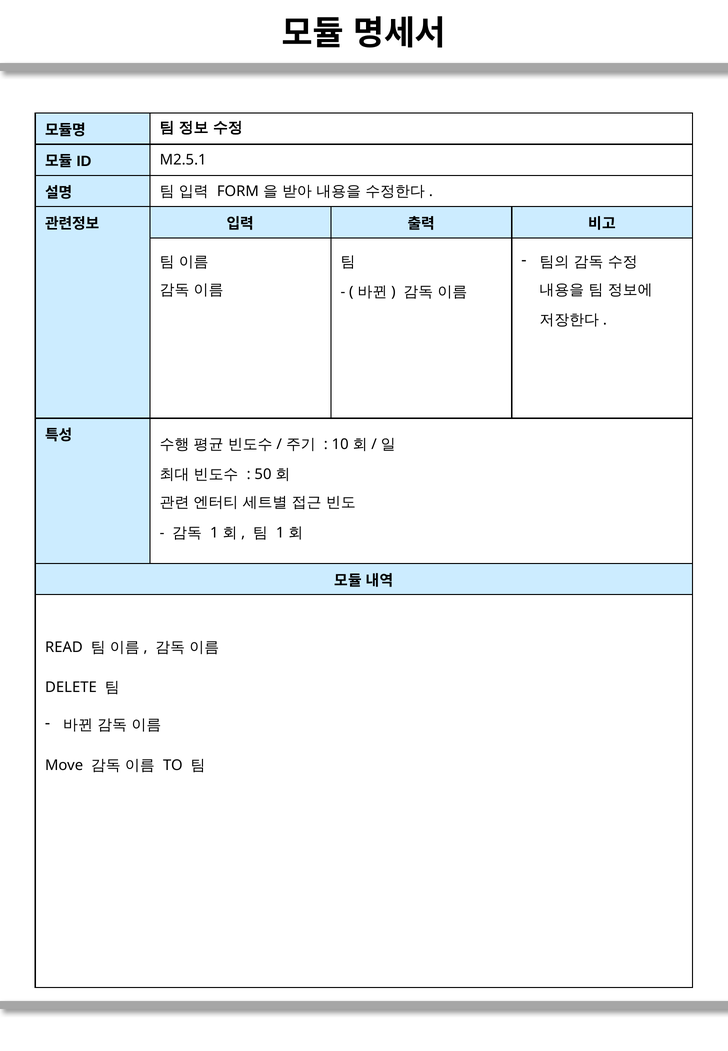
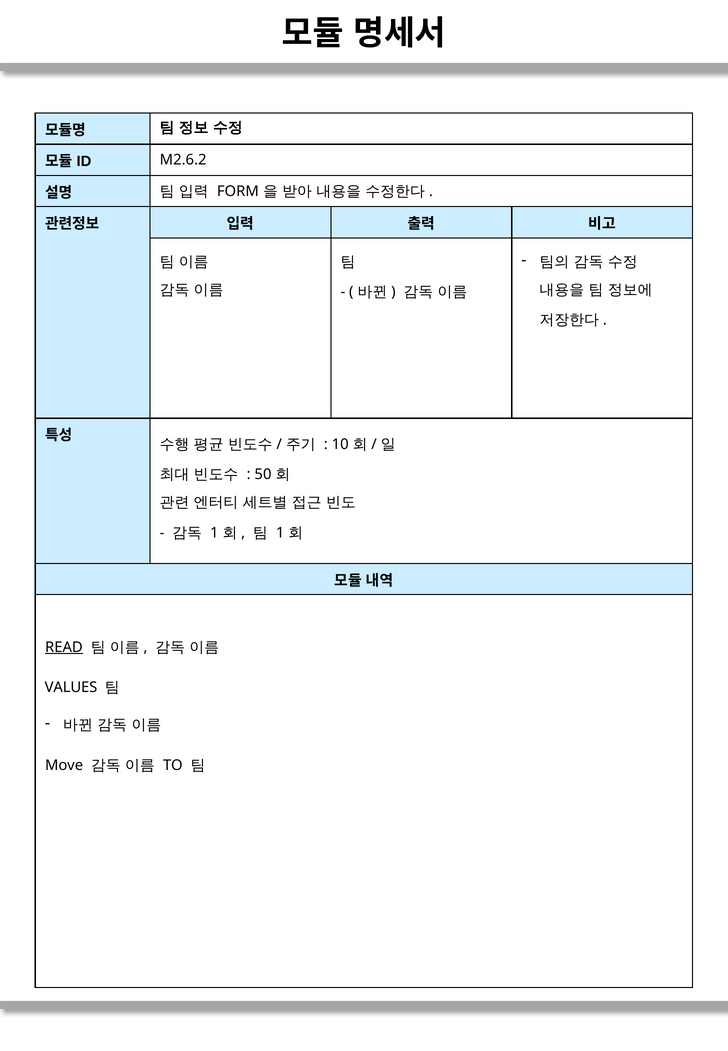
M2.5.1: M2.5.1 -> M2.6.2
READ underline: none -> present
DELETE: DELETE -> VALUES
